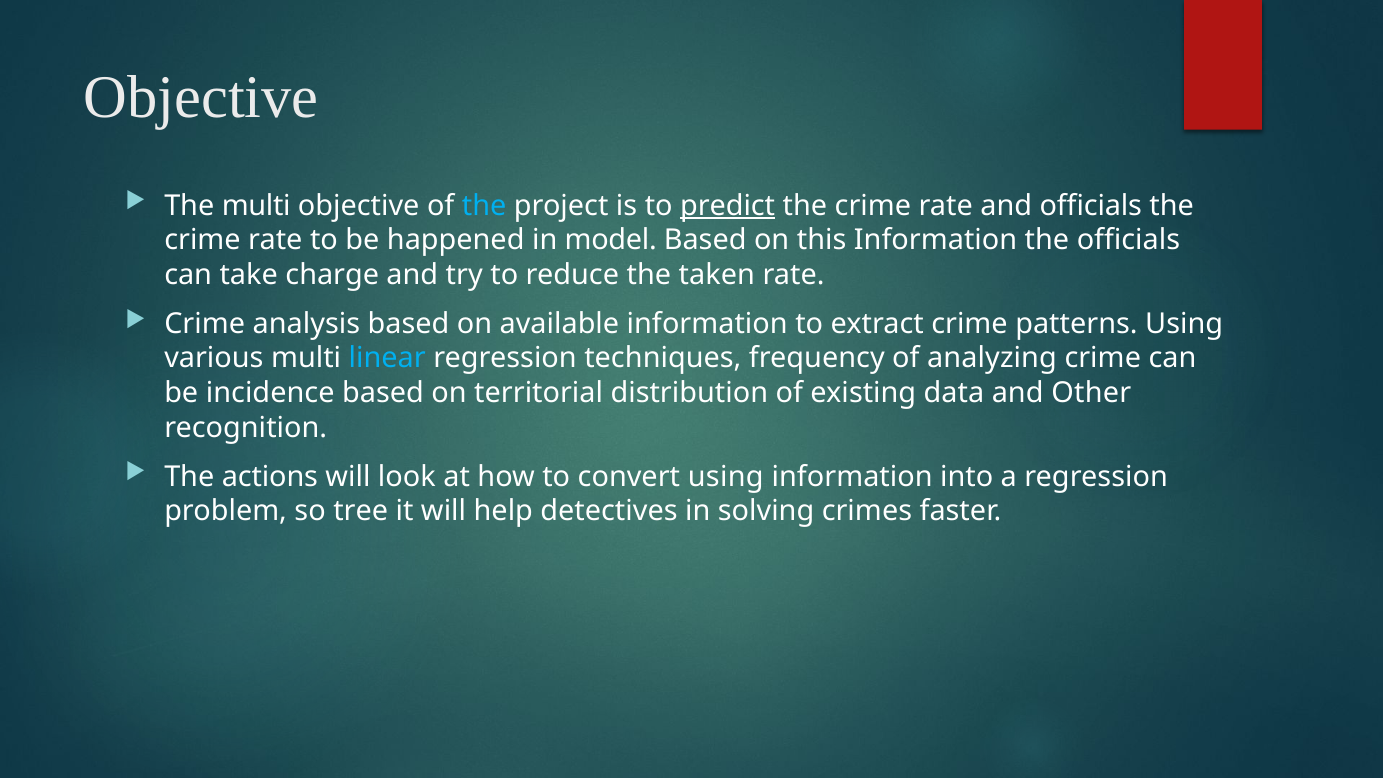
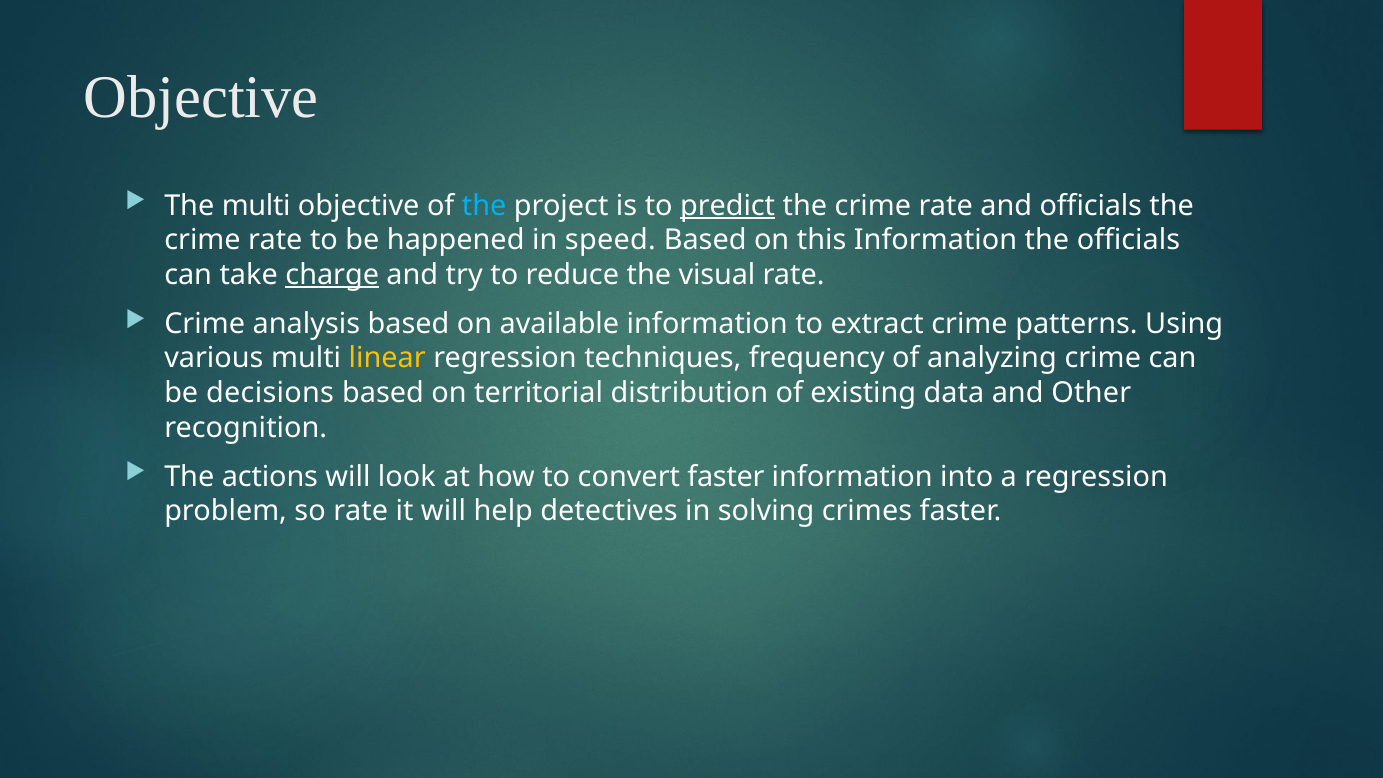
model: model -> speed
charge underline: none -> present
taken: taken -> visual
linear colour: light blue -> yellow
incidence: incidence -> decisions
convert using: using -> faster
so tree: tree -> rate
